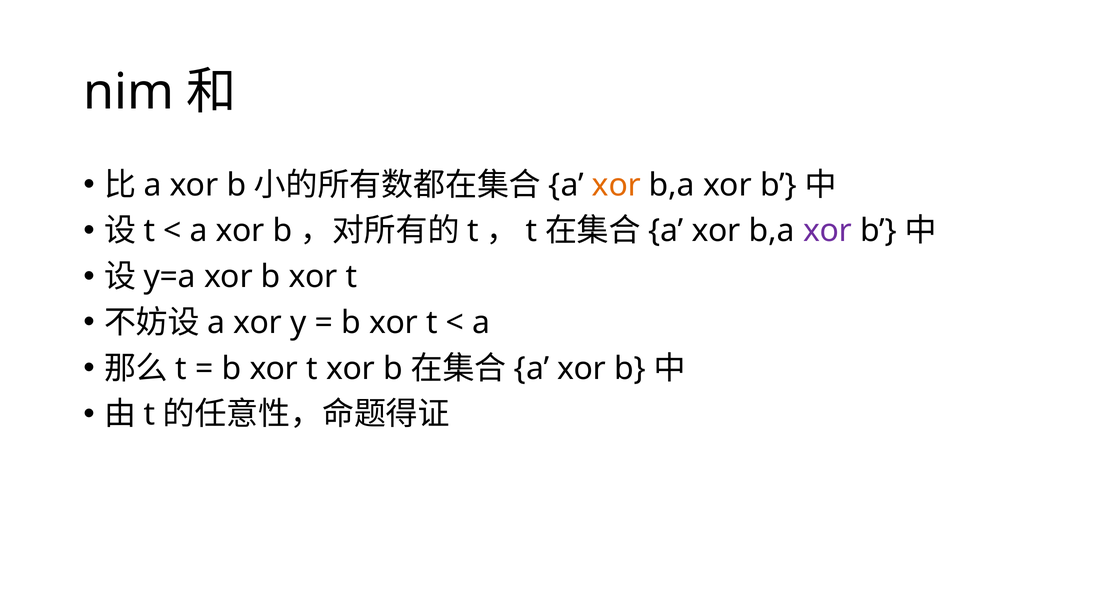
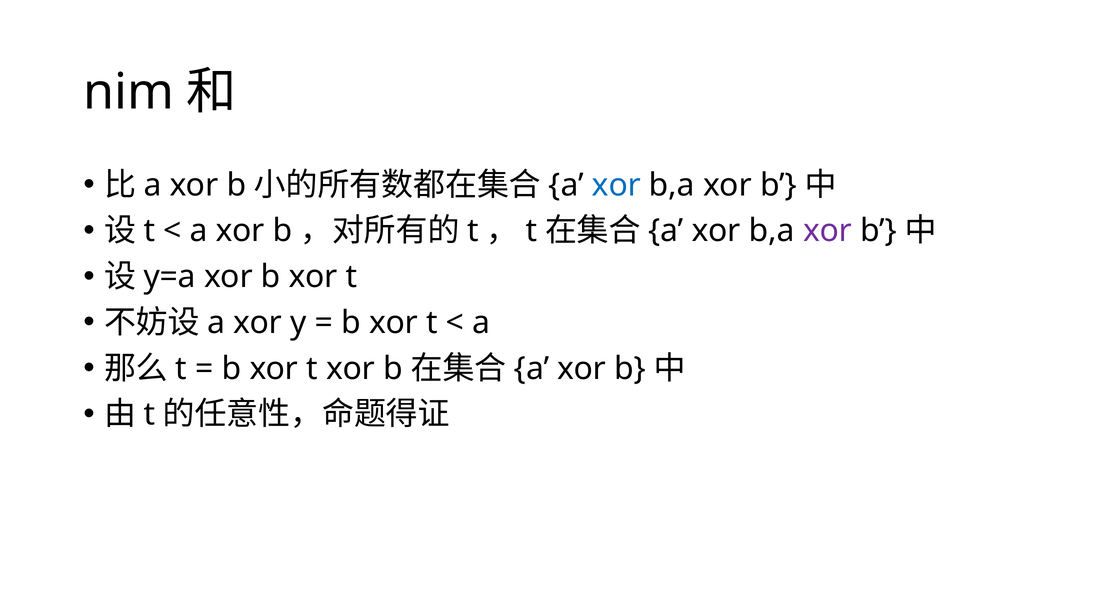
xor at (616, 185) colour: orange -> blue
